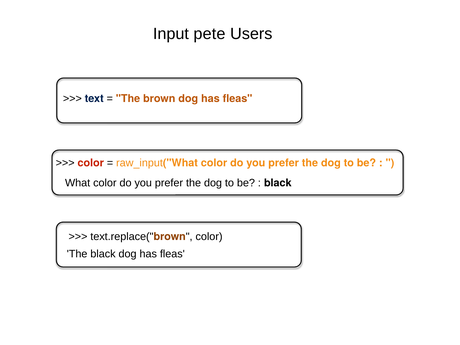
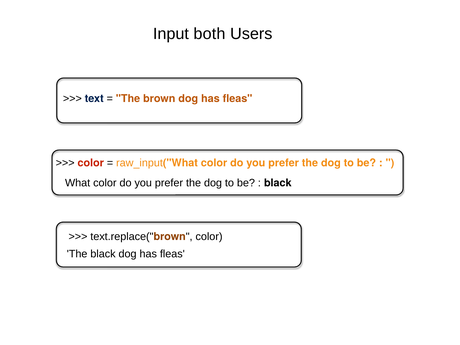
pete: pete -> both
